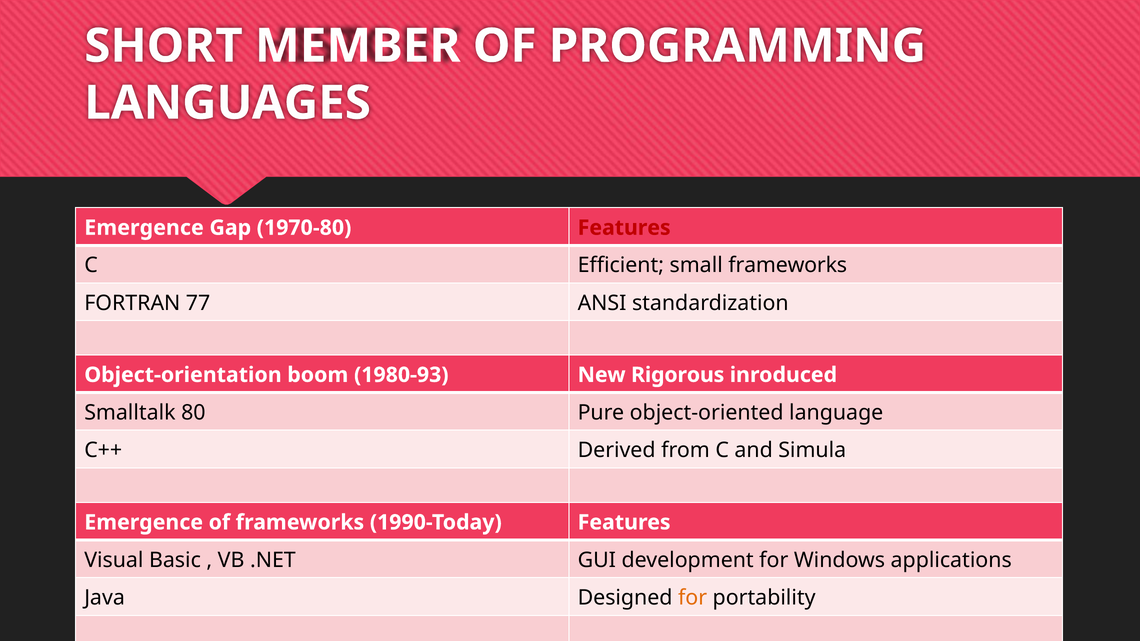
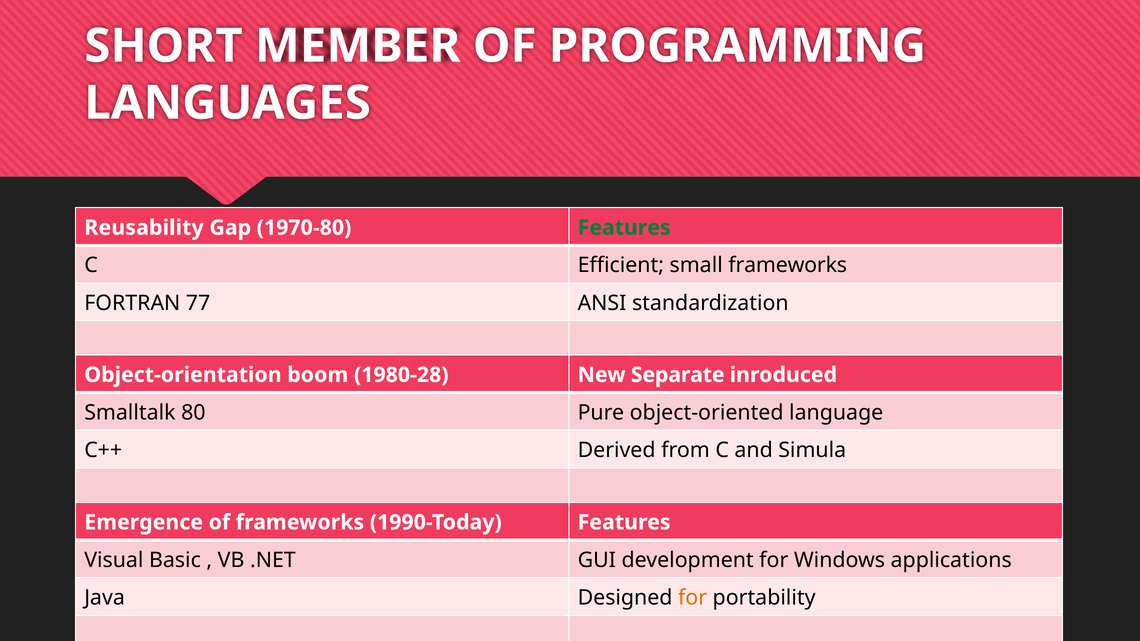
Emergence at (144, 228): Emergence -> Reusability
Features at (624, 228) colour: red -> green
1980-93: 1980-93 -> 1980-28
Rigorous: Rigorous -> Separate
